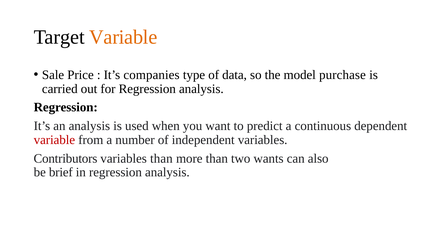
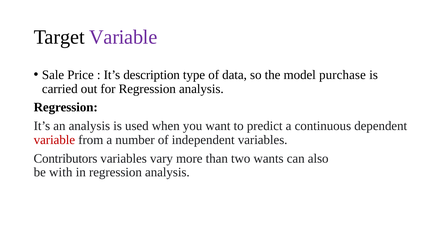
Variable at (123, 37) colour: orange -> purple
companies: companies -> description
variables than: than -> vary
brief: brief -> with
